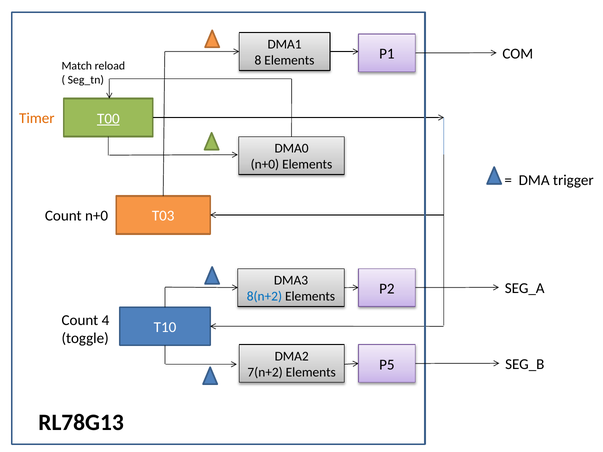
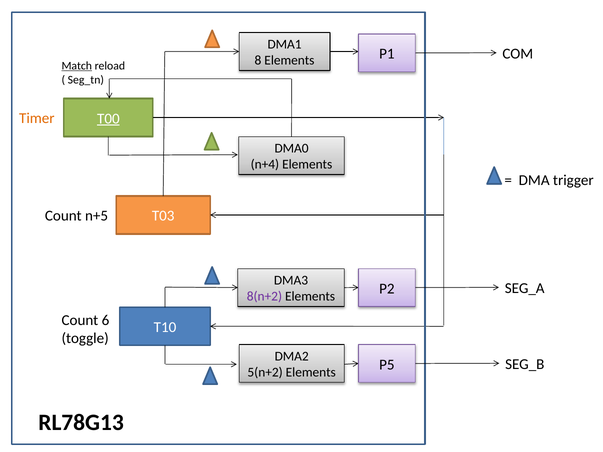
Match underline: none -> present
n+0 at (265, 165): n+0 -> n+4
Count n+0: n+0 -> n+5
8(n+2 colour: blue -> purple
4: 4 -> 6
7(n+2: 7(n+2 -> 5(n+2
